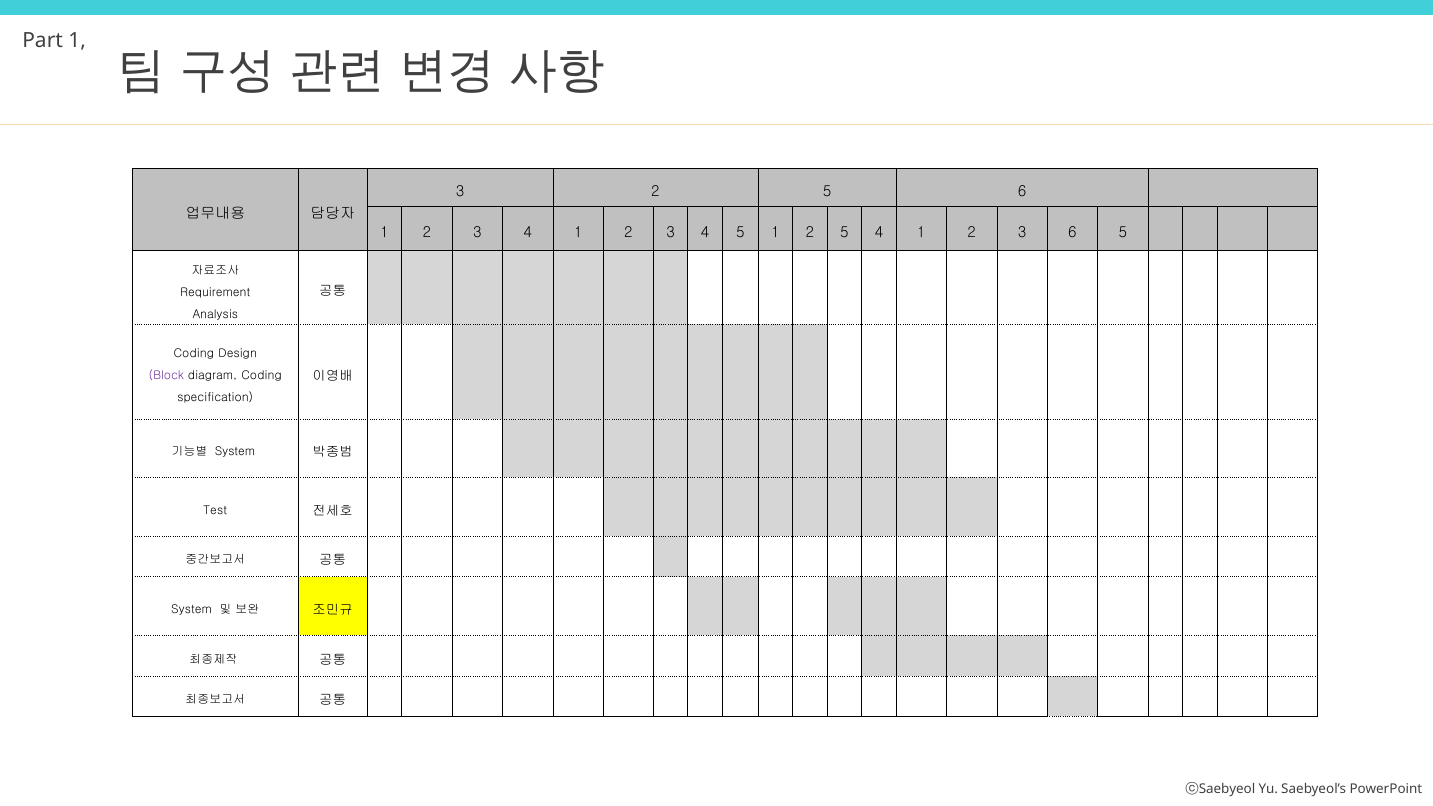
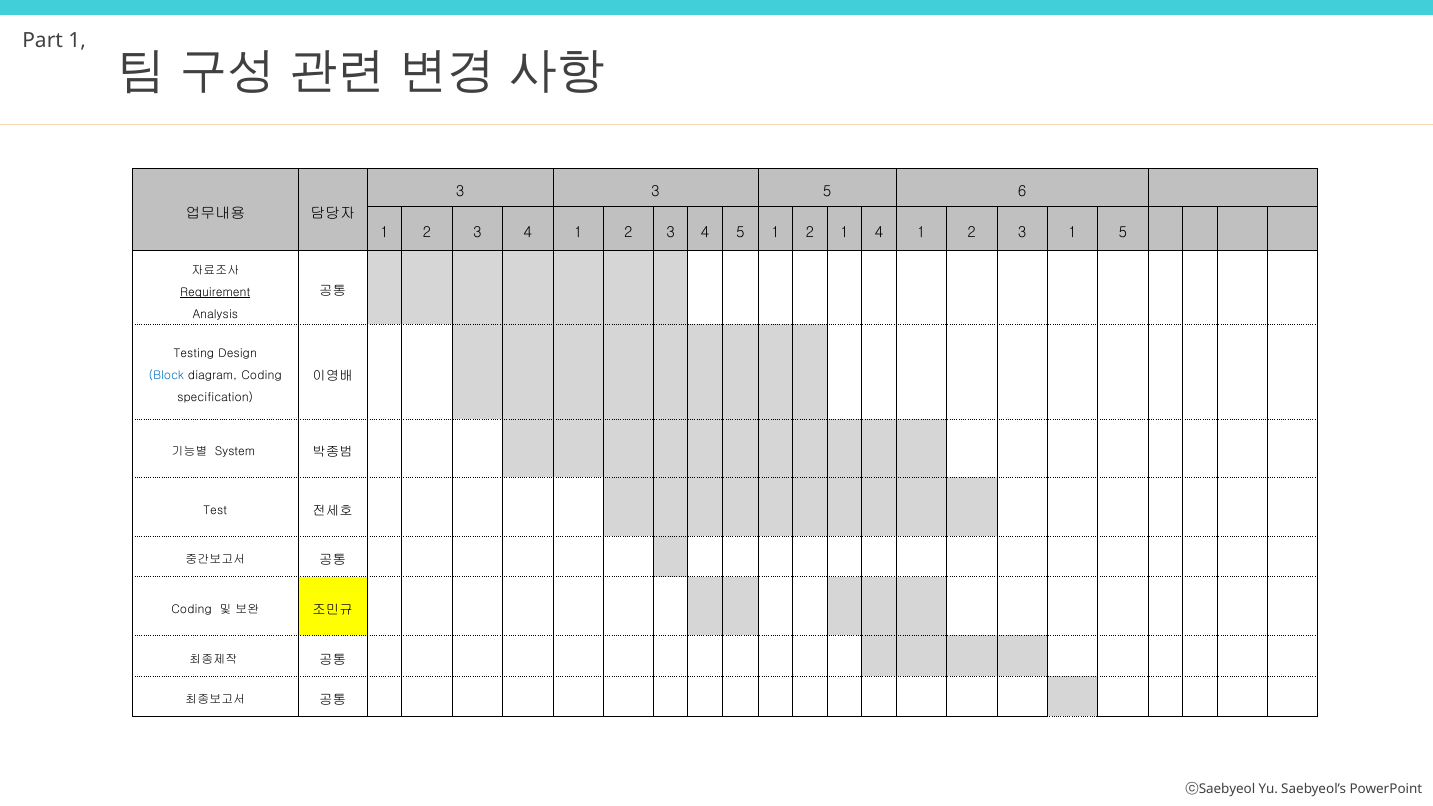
3 2: 2 -> 3
1 2 5: 5 -> 1
3 6: 6 -> 1
Requirement underline: none -> present
Coding at (194, 353): Coding -> Testing
Block colour: purple -> blue
System at (192, 610): System -> Coding
